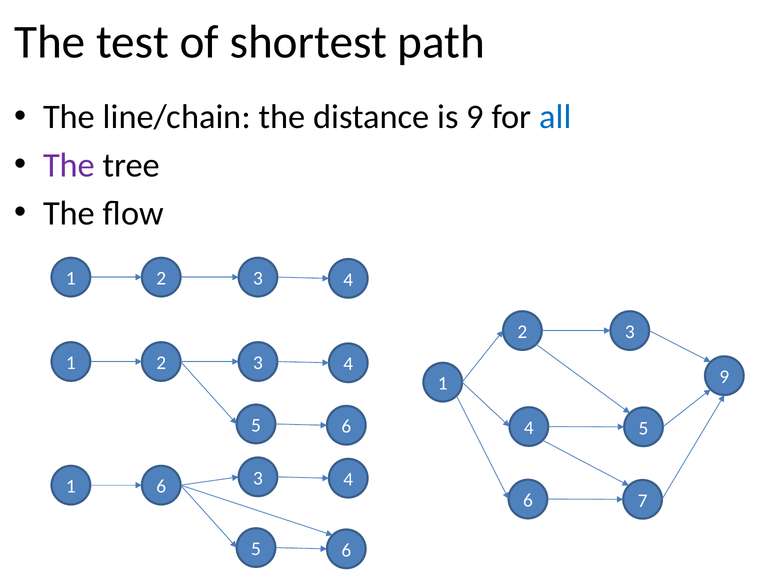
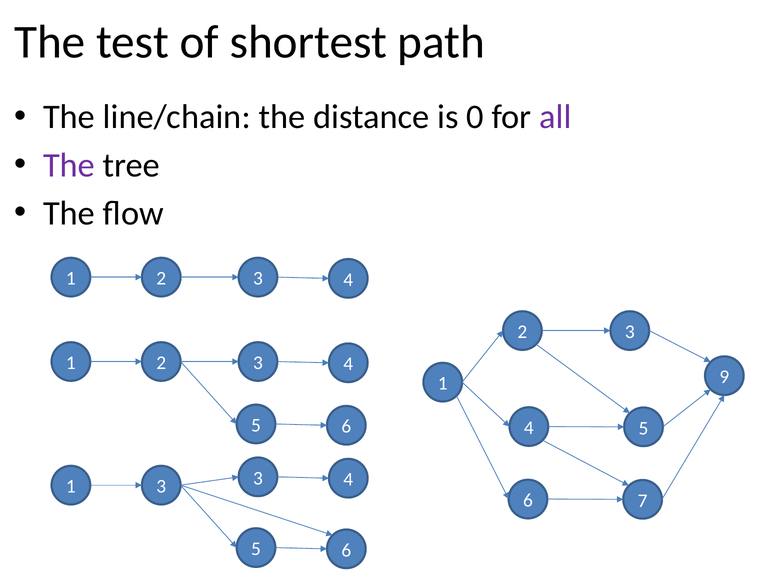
is 9: 9 -> 0
all colour: blue -> purple
1 6: 6 -> 3
